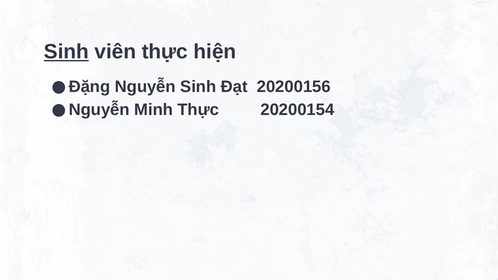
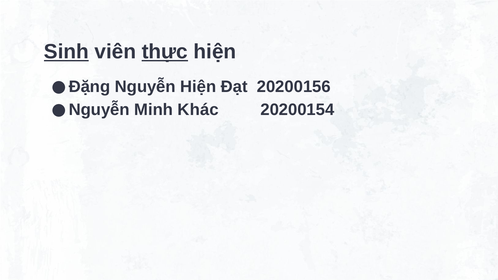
thực at (165, 52) underline: none -> present
Nguyễn Sinh: Sinh -> Hiện
Minh Thực: Thực -> Khác
